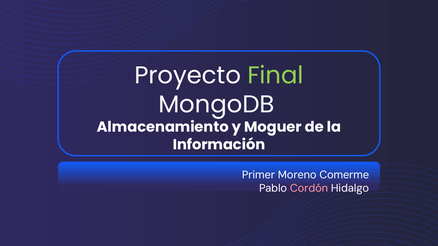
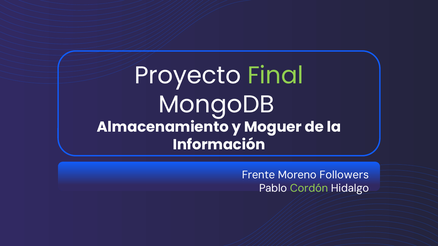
Primer: Primer -> Frente
Comerme: Comerme -> Followers
Cordón colour: pink -> light green
